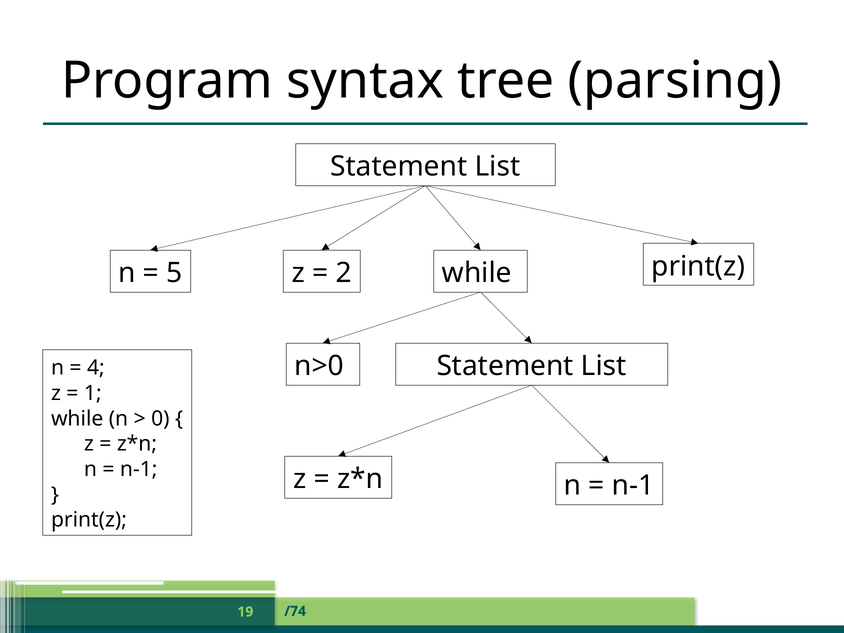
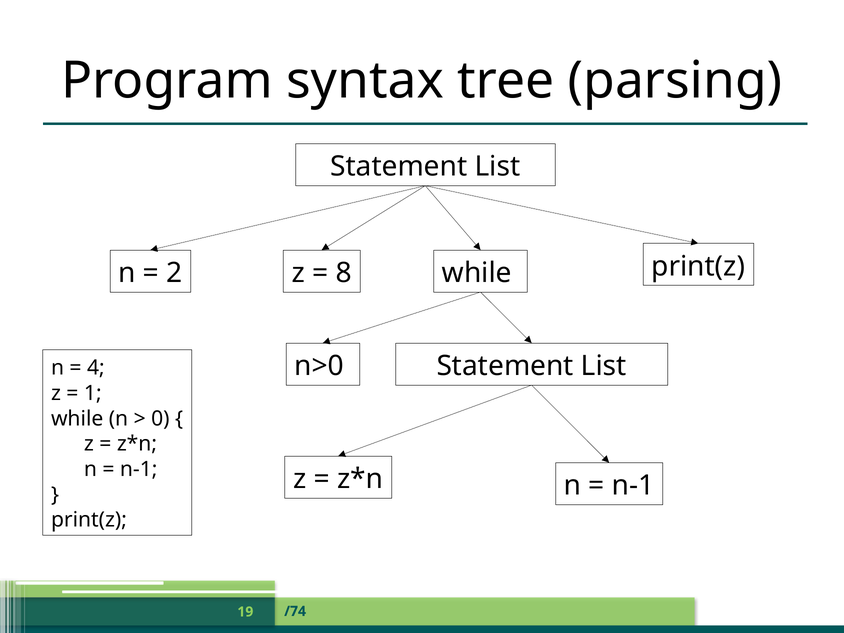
5: 5 -> 2
2: 2 -> 8
